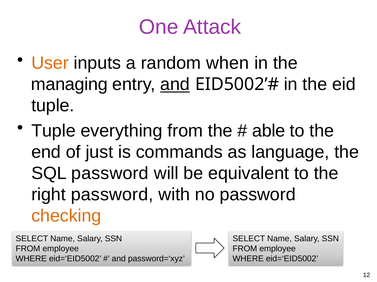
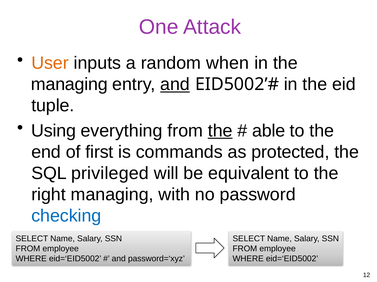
Tuple at (53, 131): Tuple -> Using
the at (220, 131) underline: none -> present
just: just -> first
language: language -> protected
SQL password: password -> privileged
right password: password -> managing
checking colour: orange -> blue
